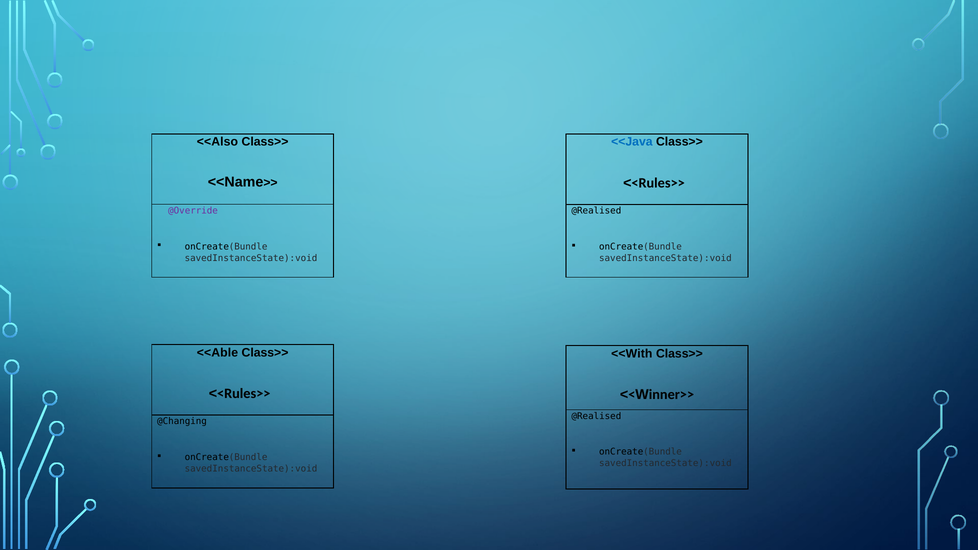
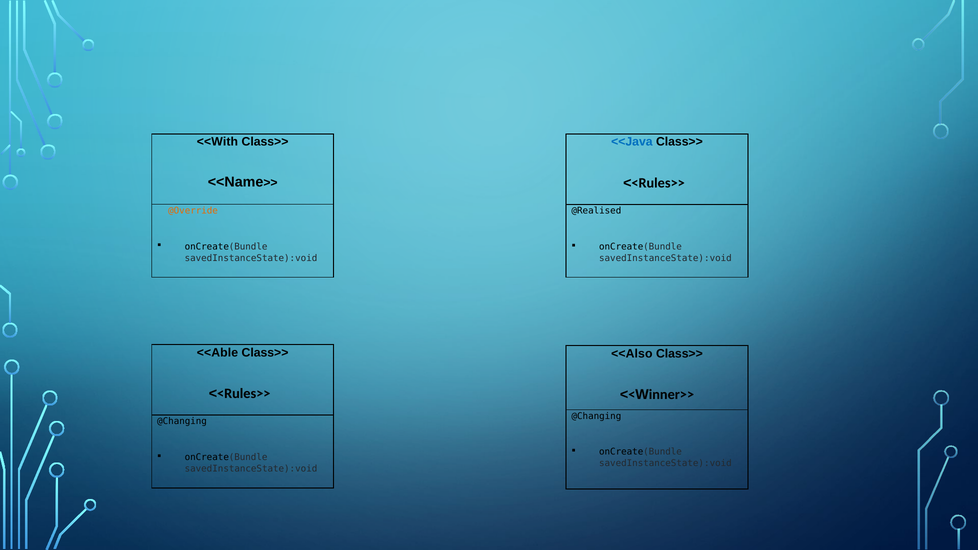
<<Also: <<Also -> <<With
@Override colour: purple -> orange
<<With: <<With -> <<Also
@Realised at (596, 416): @Realised -> @Changing
